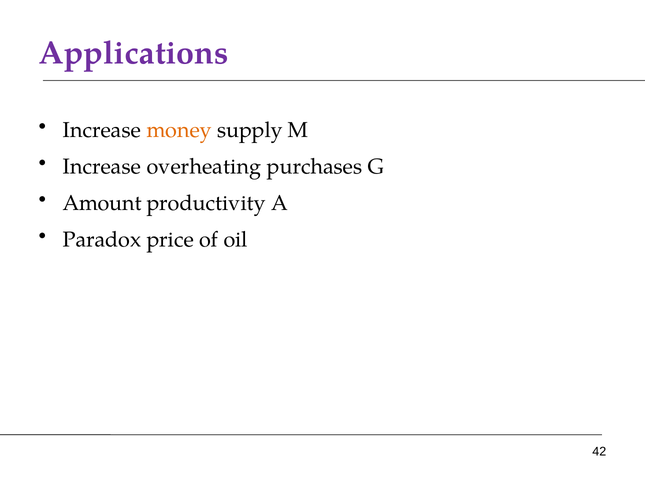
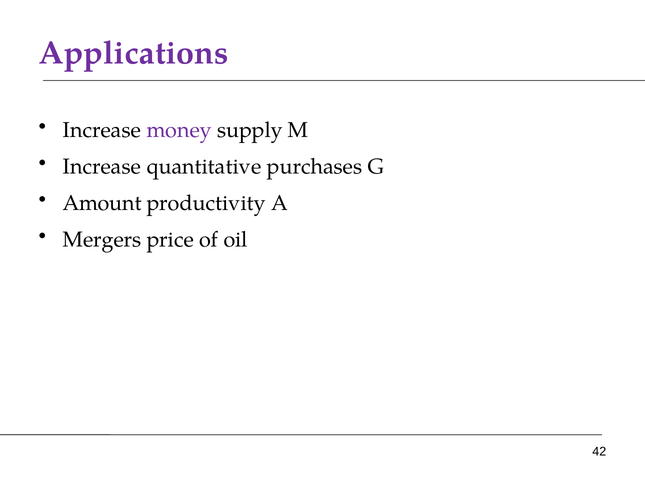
money colour: orange -> purple
overheating: overheating -> quantitative
Paradox: Paradox -> Mergers
